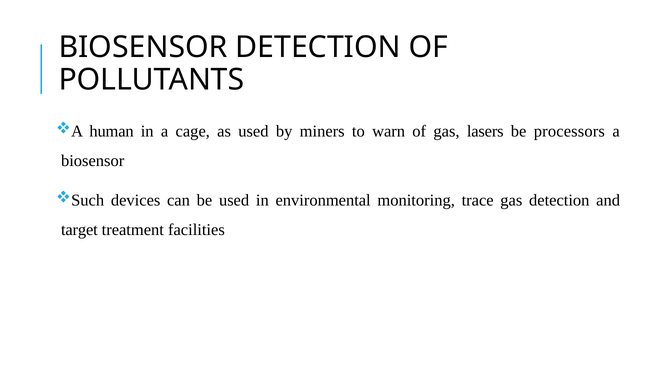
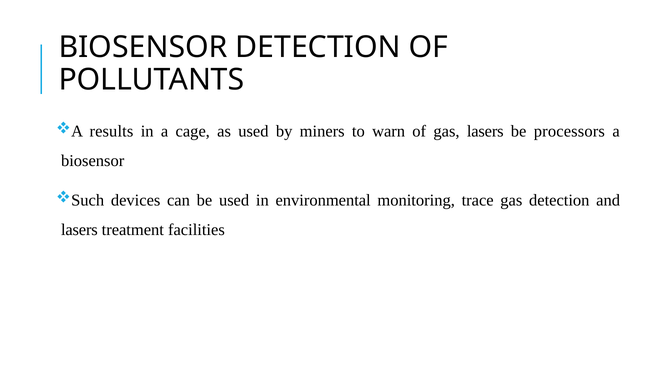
human: human -> results
target at (79, 230): target -> lasers
